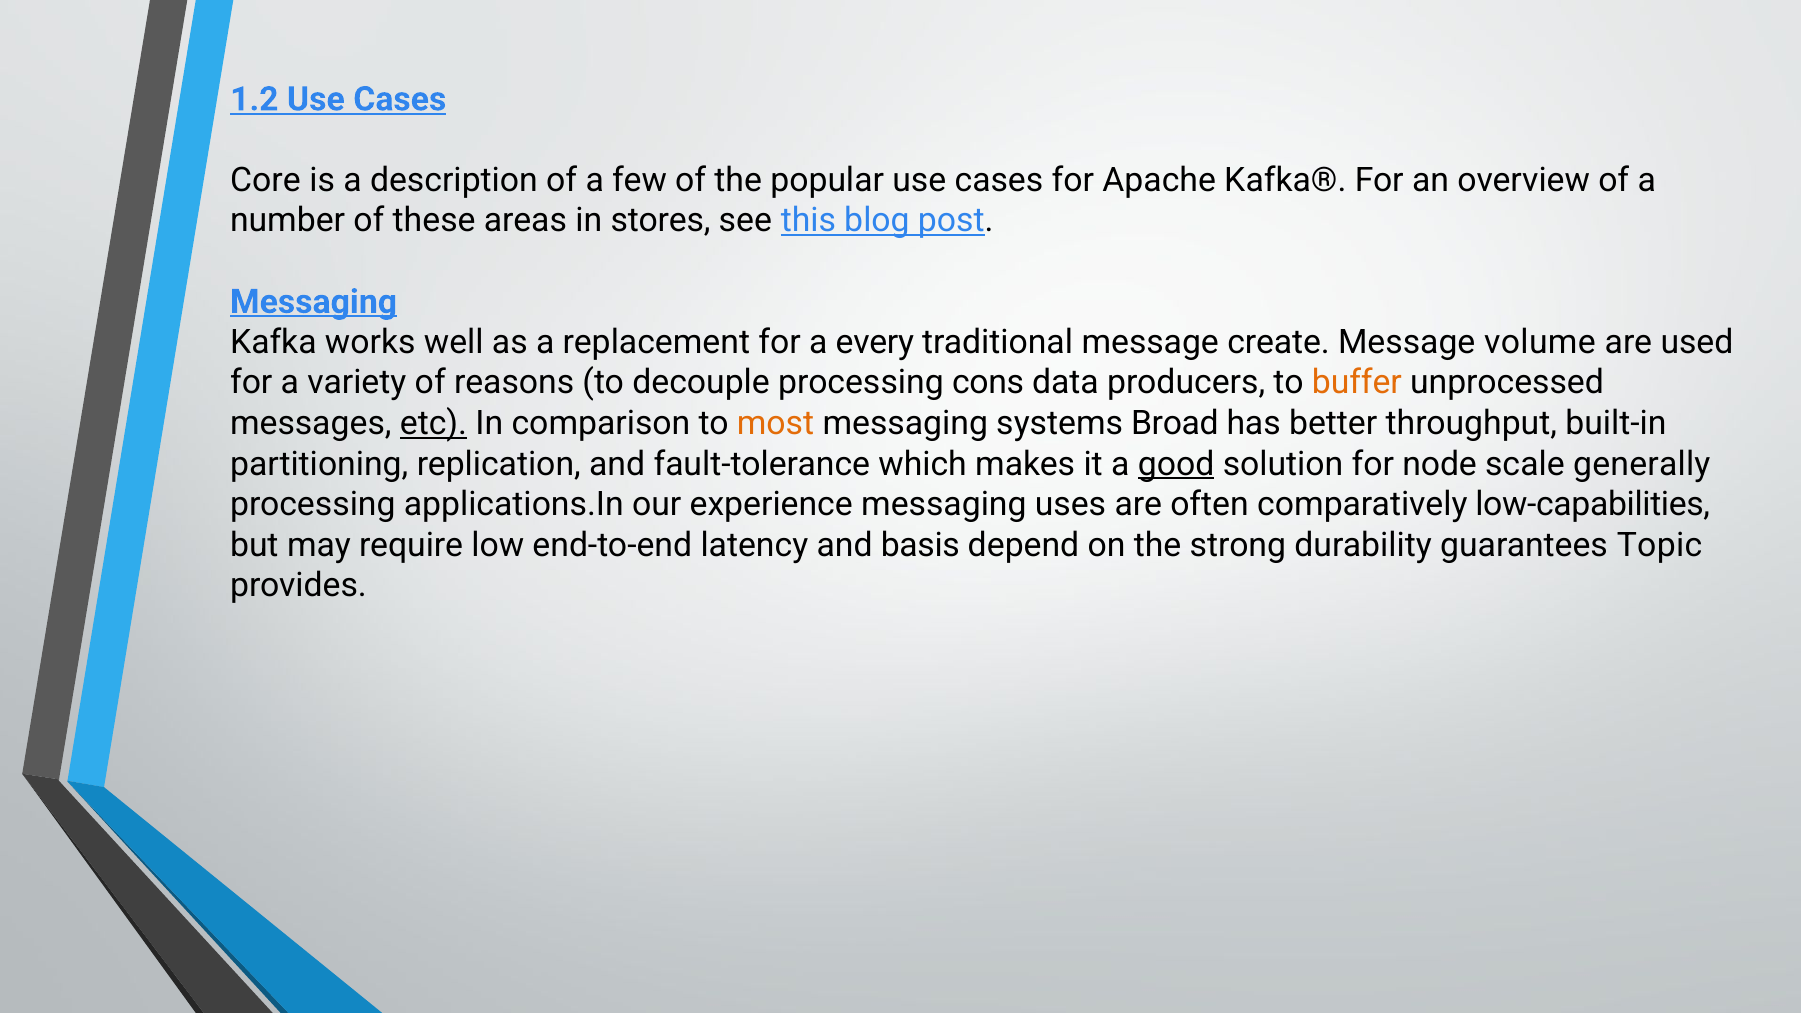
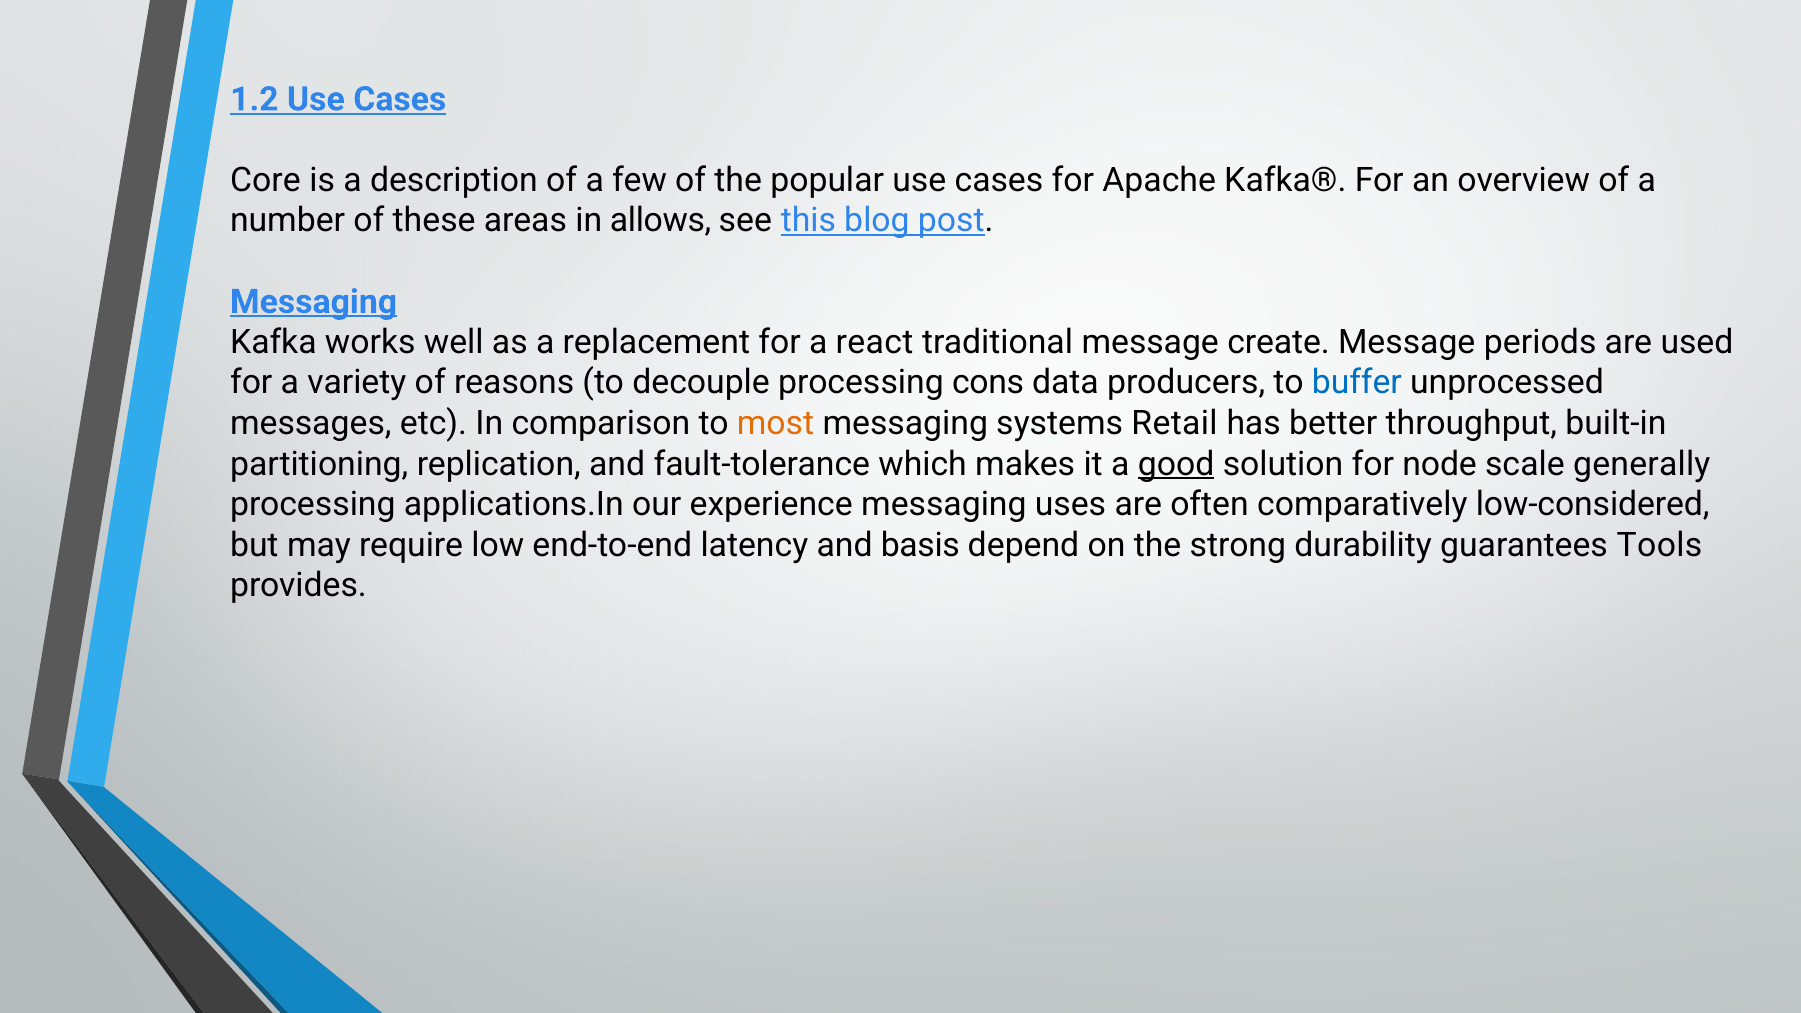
stores: stores -> allows
every: every -> react
volume: volume -> periods
buffer colour: orange -> blue
etc underline: present -> none
Broad: Broad -> Retail
low-capabilities: low-capabilities -> low-considered
Topic: Topic -> Tools
